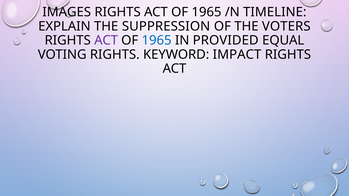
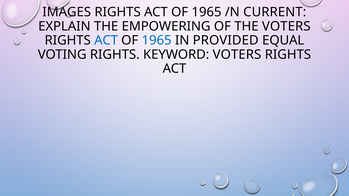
TIMELINE: TIMELINE -> CURRENT
SUPPRESSION: SUPPRESSION -> EMPOWERING
ACT at (106, 40) colour: purple -> blue
KEYWORD IMPACT: IMPACT -> VOTERS
